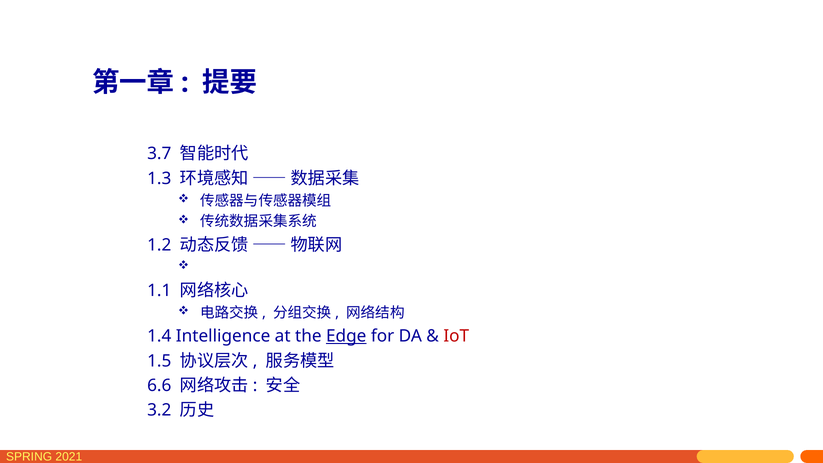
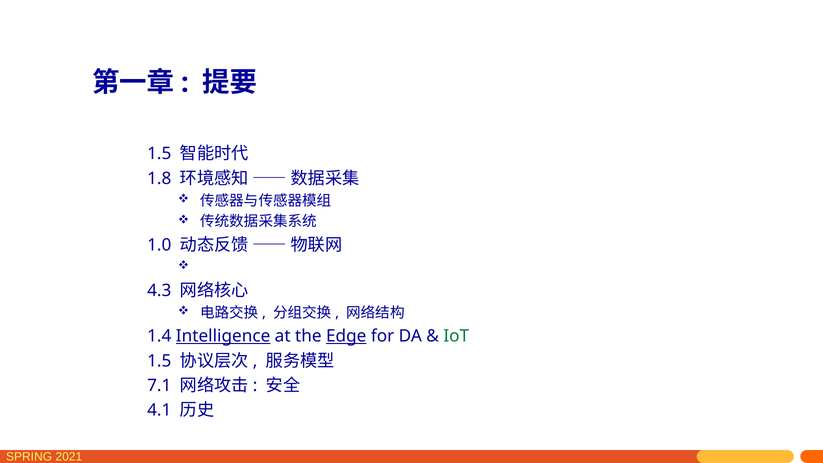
3.7 at (159, 154): 3.7 -> 1.5
1.3: 1.3 -> 1.8
1.2: 1.2 -> 1.0
1.1: 1.1 -> 4.3
Intelligence underline: none -> present
IoT colour: red -> green
6.6: 6.6 -> 7.1
3.2: 3.2 -> 4.1
